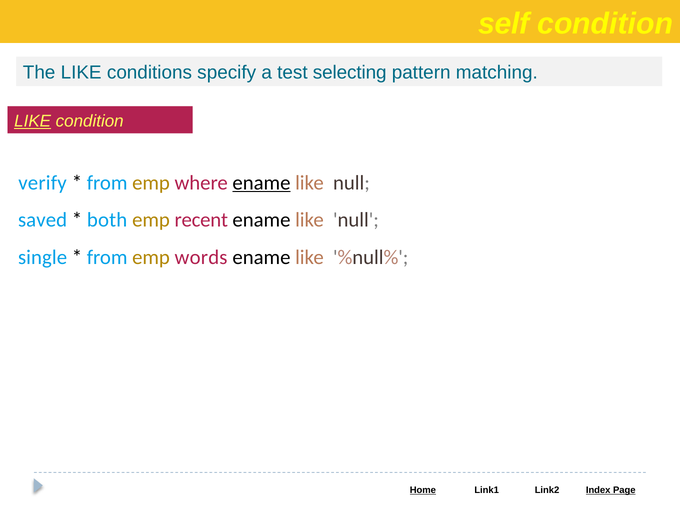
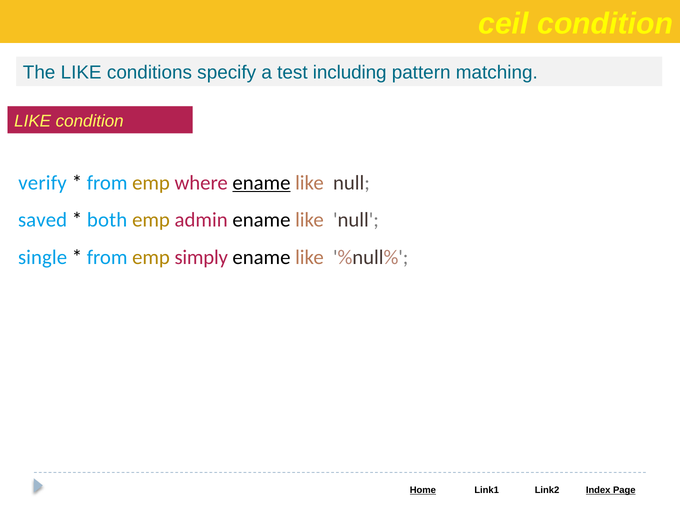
self: self -> ceil
selecting: selecting -> including
LIKE at (33, 121) underline: present -> none
recent: recent -> admin
words: words -> simply
